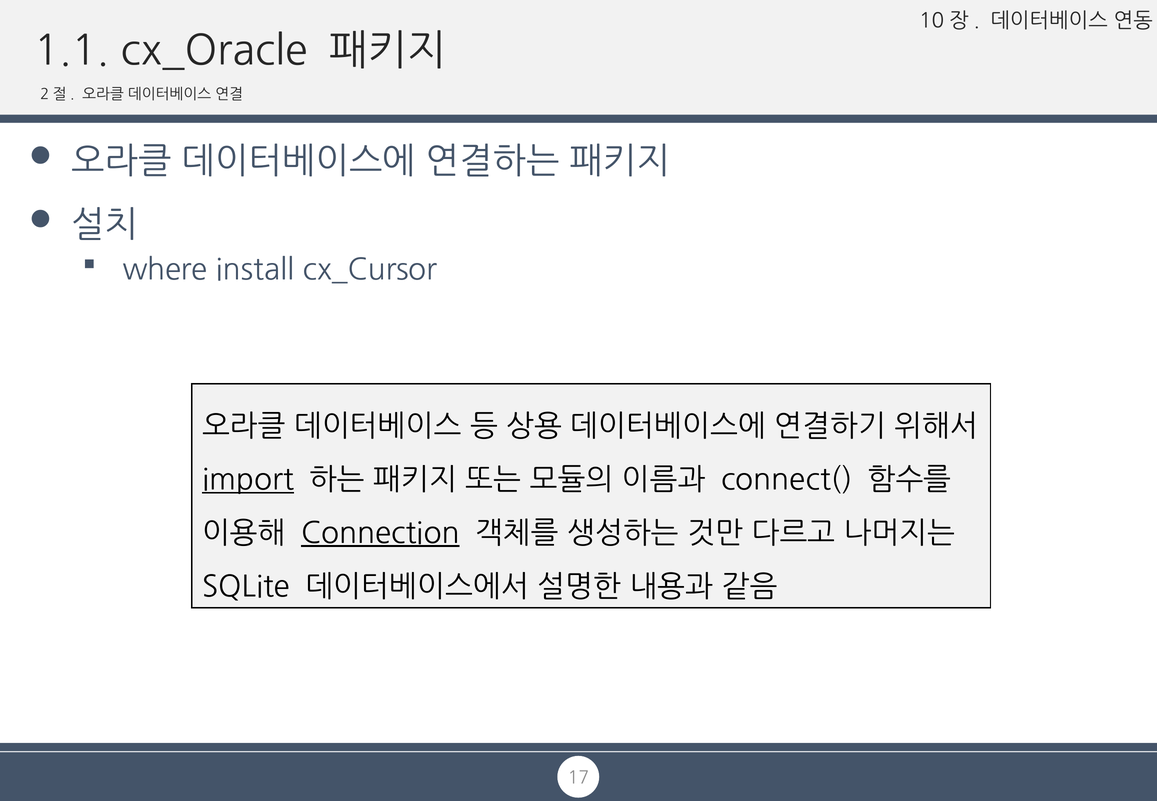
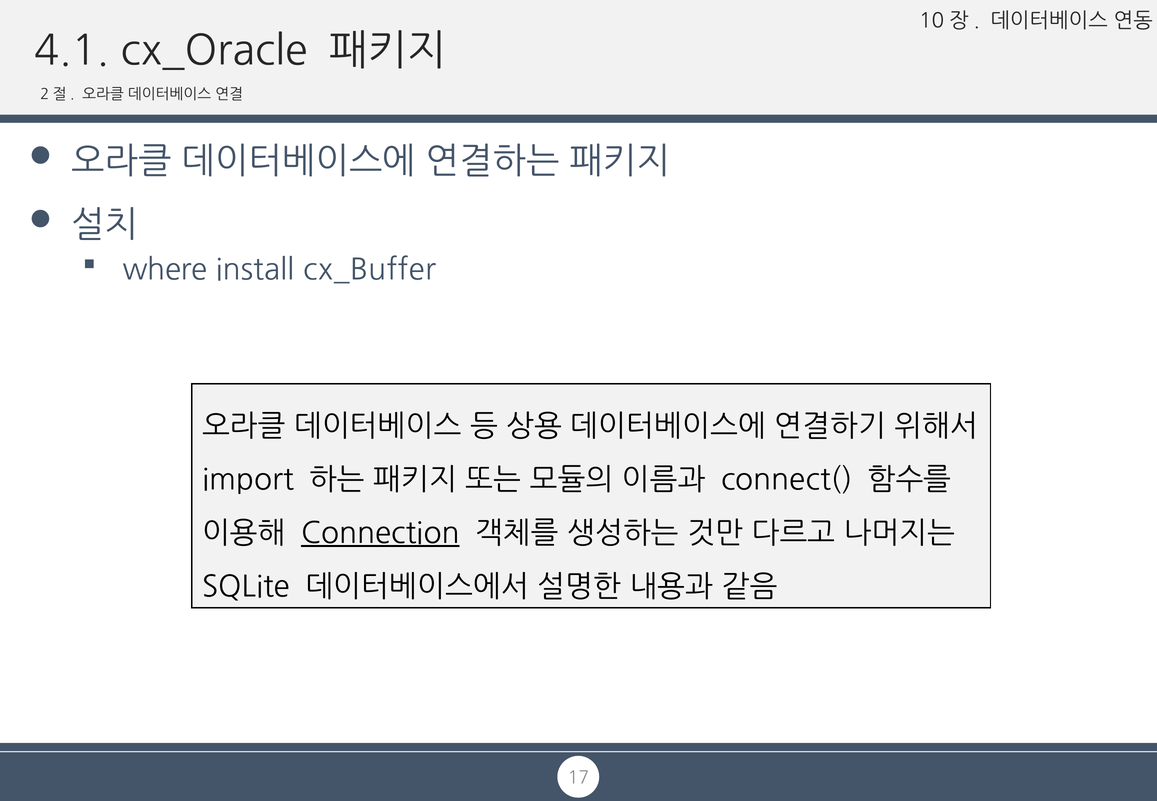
1.1: 1.1 -> 4.1
cx_Cursor: cx_Cursor -> cx_Buffer
import underline: present -> none
